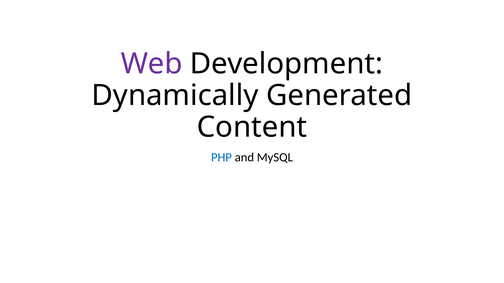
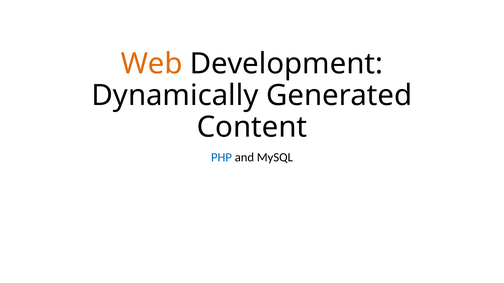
Web colour: purple -> orange
